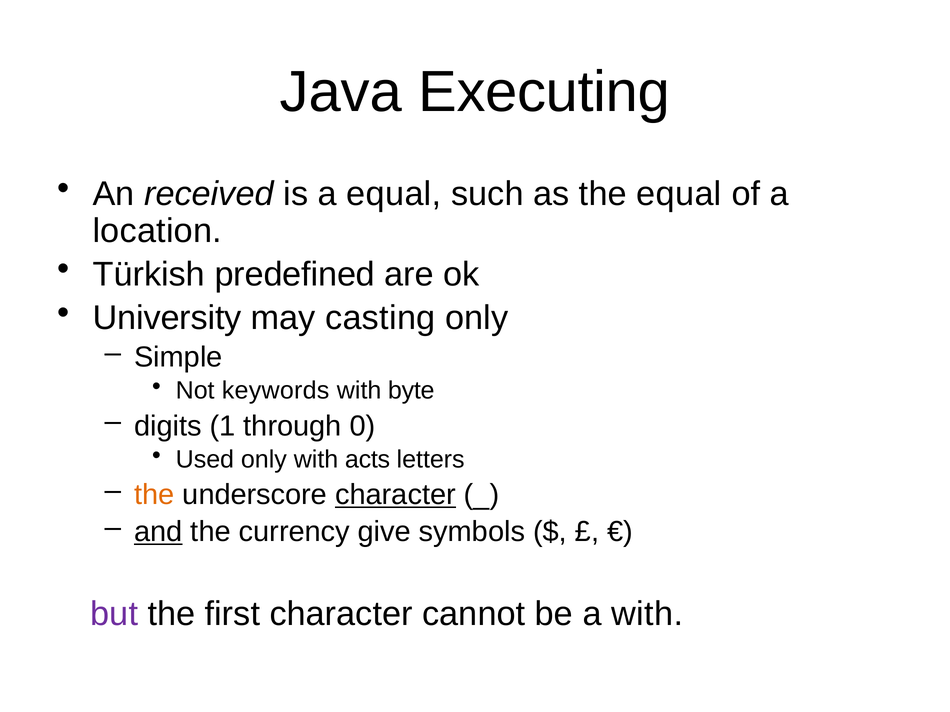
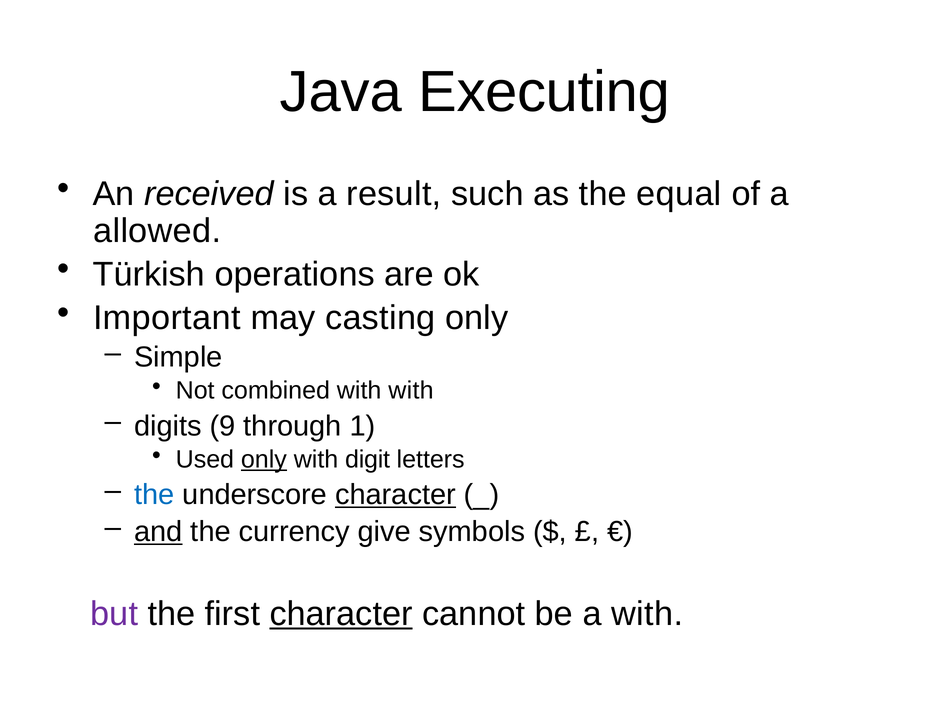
a equal: equal -> result
location: location -> allowed
predefined: predefined -> operations
University: University -> Important
keywords: keywords -> combined
with byte: byte -> with
1: 1 -> 9
0: 0 -> 1
only at (264, 460) underline: none -> present
acts: acts -> digit
the at (154, 495) colour: orange -> blue
character at (341, 614) underline: none -> present
